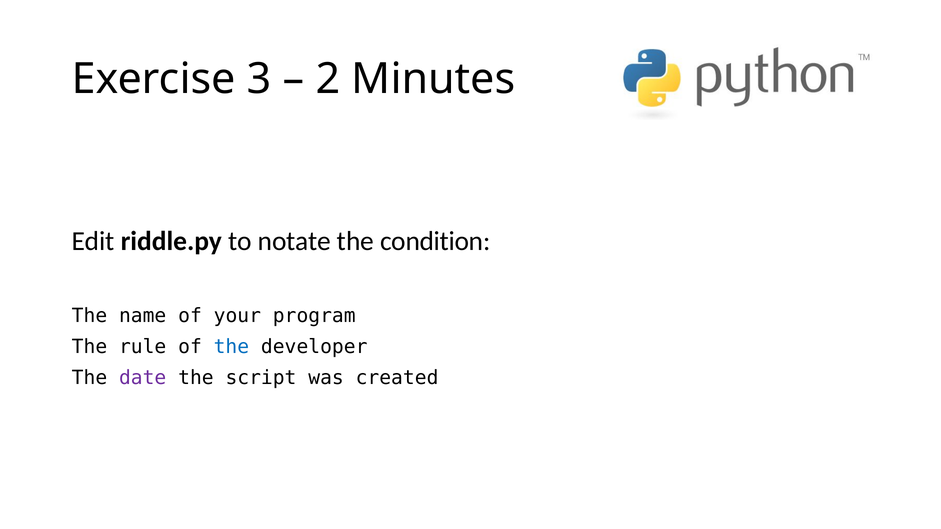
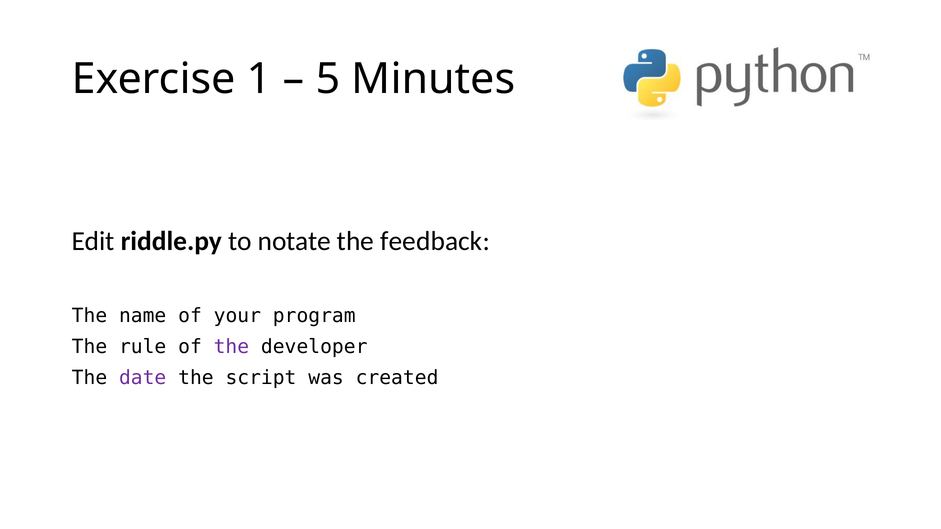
3: 3 -> 1
2: 2 -> 5
condition: condition -> feedback
the at (231, 347) colour: blue -> purple
